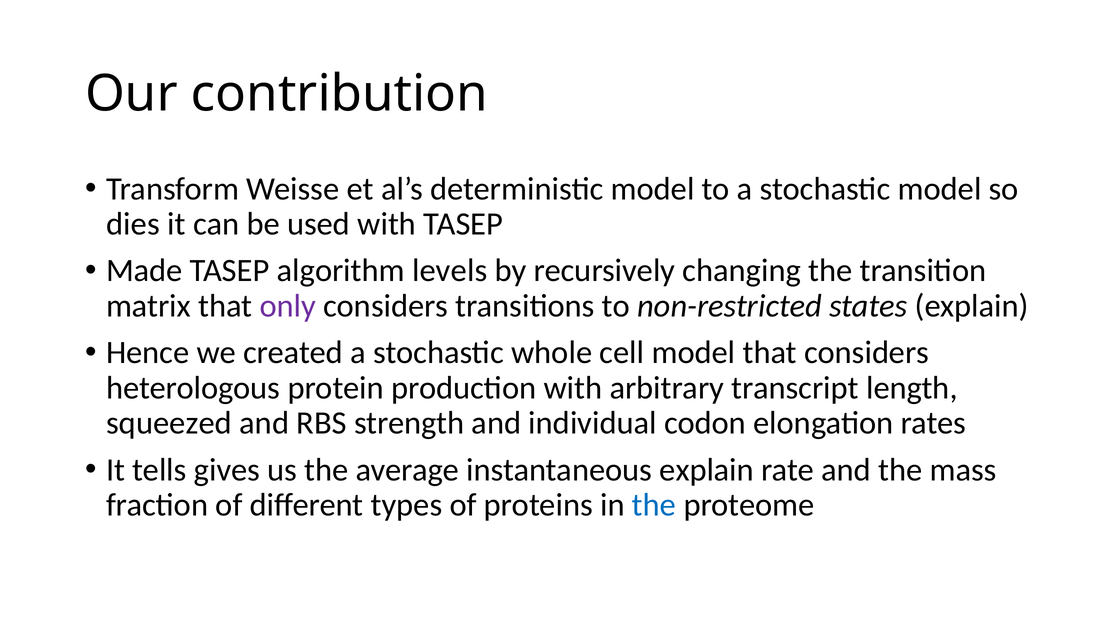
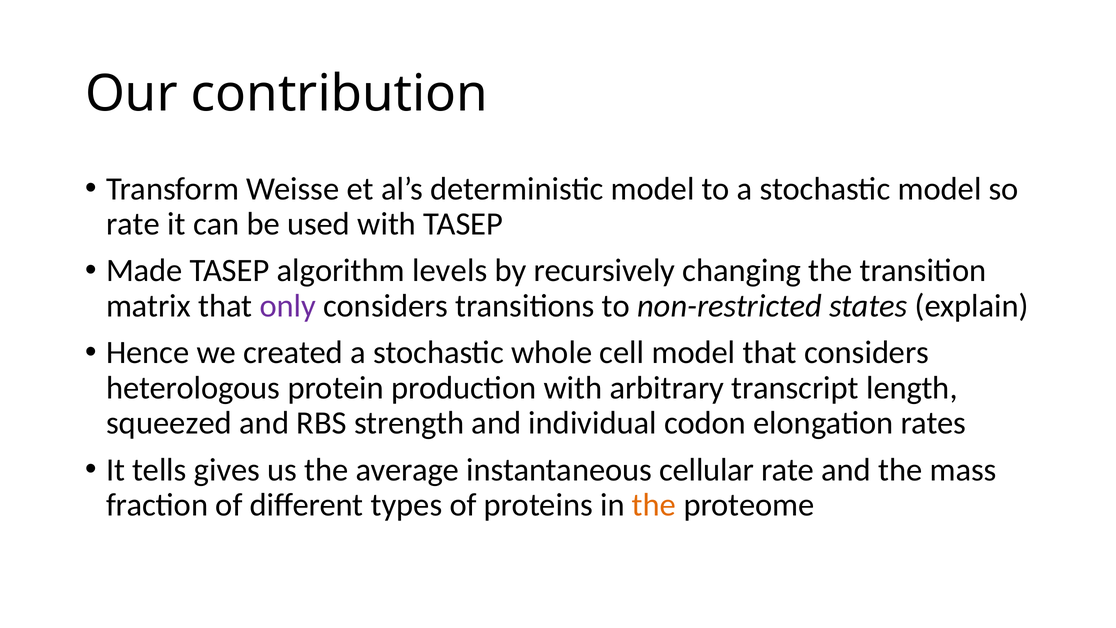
dies at (133, 224): dies -> rate
instantaneous explain: explain -> cellular
the at (654, 505) colour: blue -> orange
